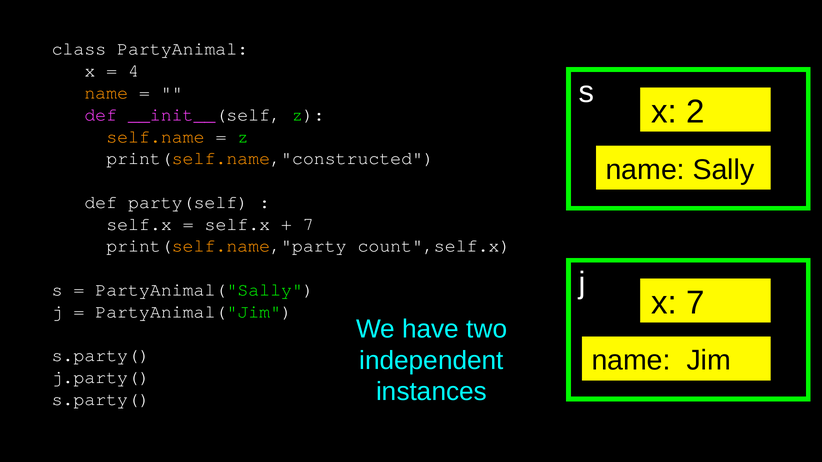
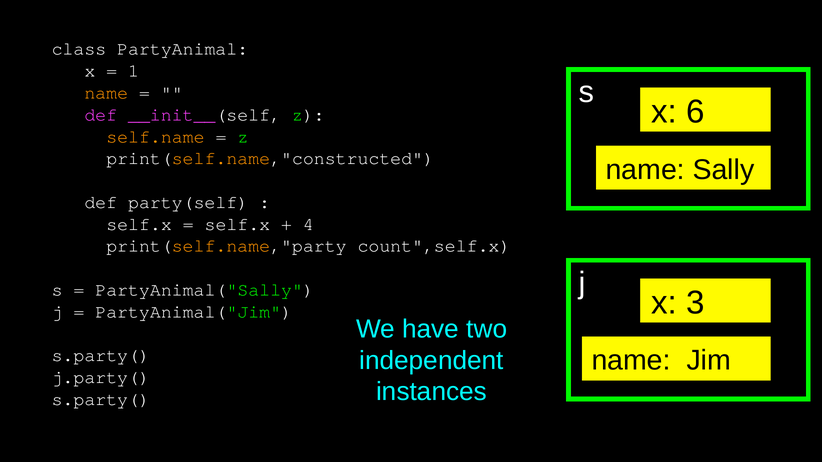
4: 4 -> 1
2: 2 -> 6
7 at (308, 224): 7 -> 4
x 7: 7 -> 3
